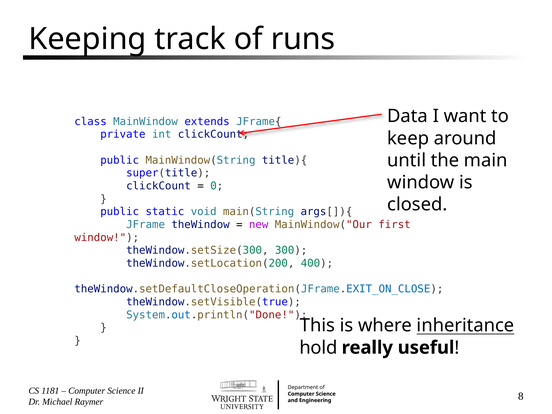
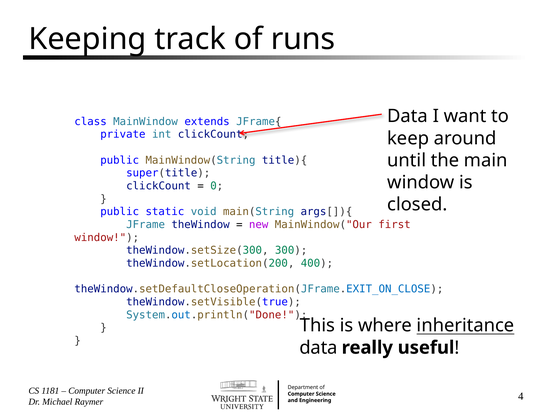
hold at (318, 348): hold -> data
8: 8 -> 4
